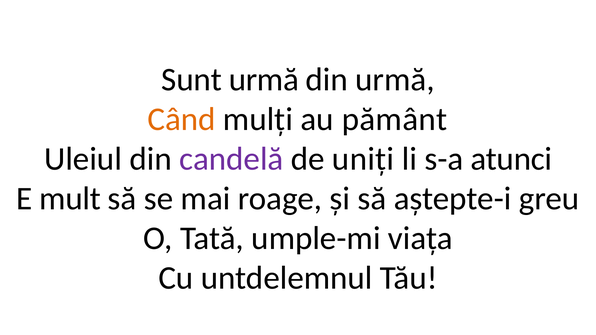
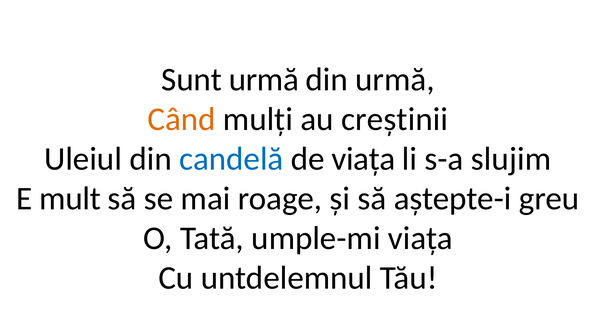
pământ: pământ -> creștinii
candelă colour: purple -> blue
de uniți: uniți -> viața
atunci: atunci -> slujim
